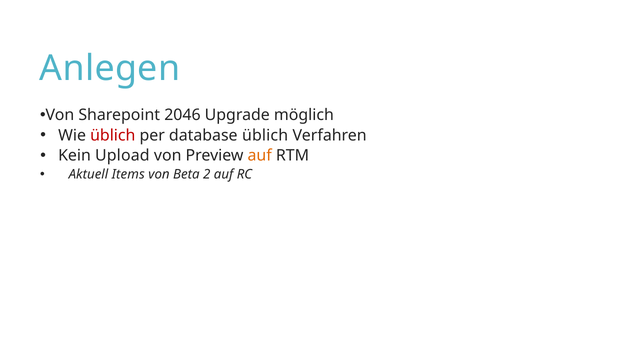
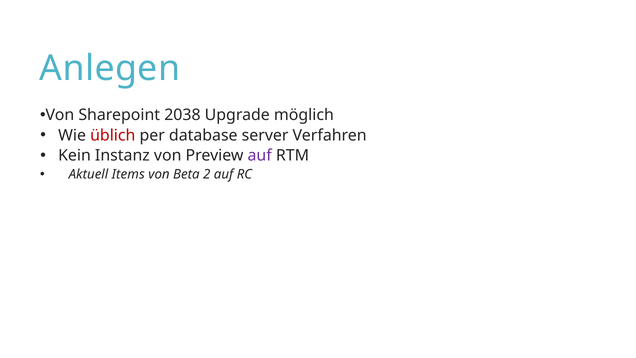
2046: 2046 -> 2038
database üblich: üblich -> server
Upload: Upload -> Instanz
auf at (260, 155) colour: orange -> purple
